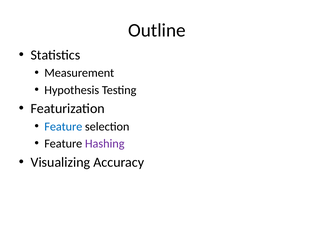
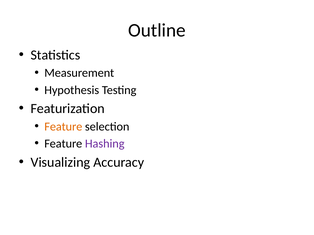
Feature at (63, 127) colour: blue -> orange
